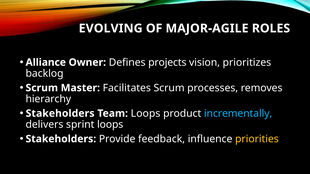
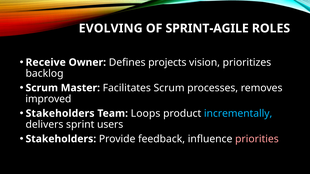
MAJOR-AGILE: MAJOR-AGILE -> SPRINT-AGILE
Alliance: Alliance -> Receive
hierarchy: hierarchy -> improved
sprint loops: loops -> users
priorities colour: yellow -> pink
